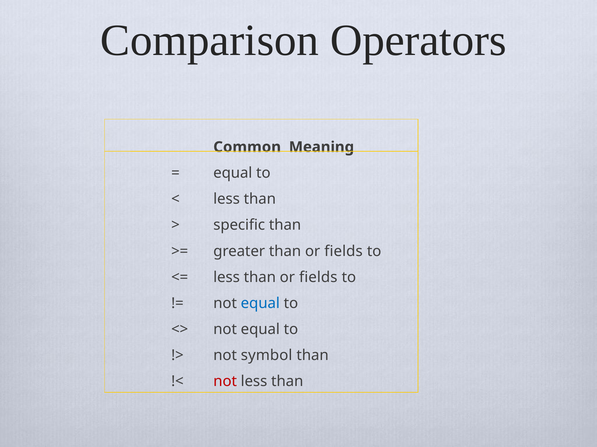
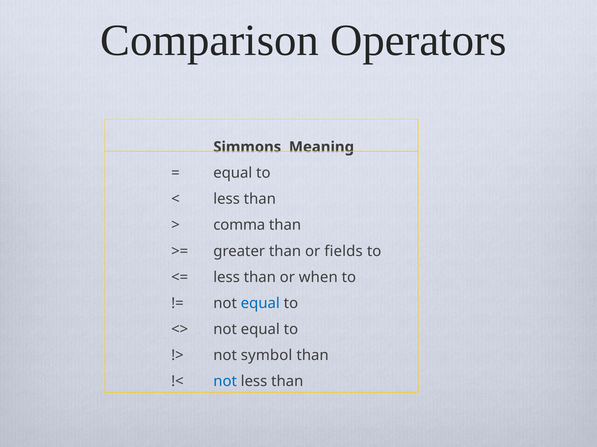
Common: Common -> Simmons
specific: specific -> comma
less than or fields: fields -> when
not at (225, 382) colour: red -> blue
